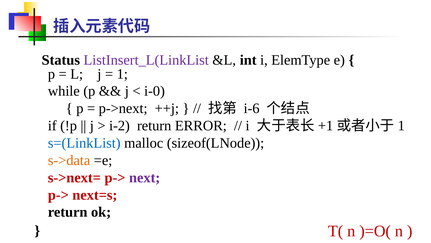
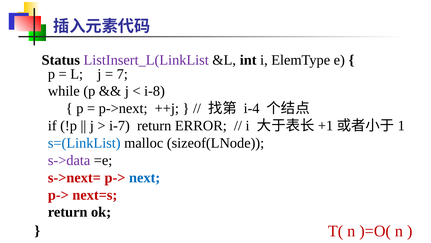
1 at (122, 74): 1 -> 7
i-0: i-0 -> i-8
i-6: i-6 -> i-4
i-2: i-2 -> i-7
s->data colour: orange -> purple
next colour: purple -> blue
